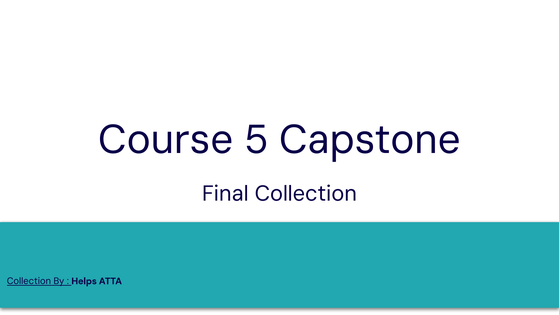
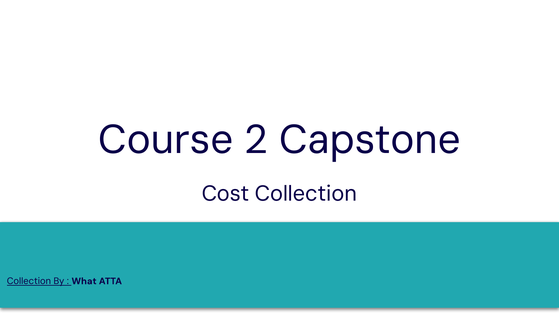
5: 5 -> 2
Final: Final -> Cost
Helps: Helps -> What
